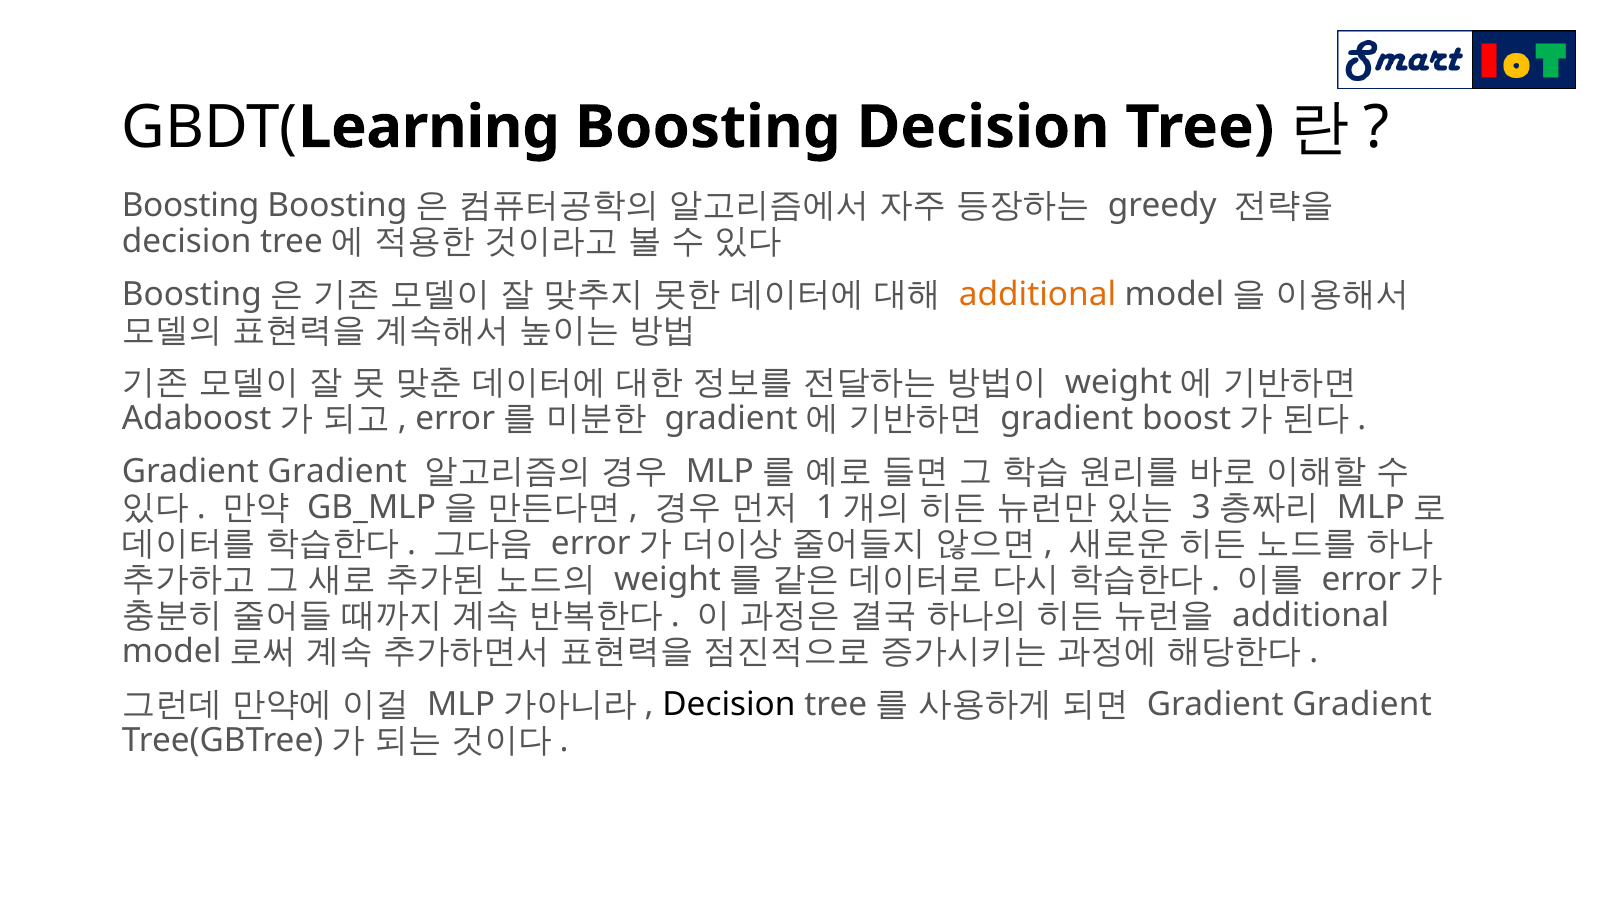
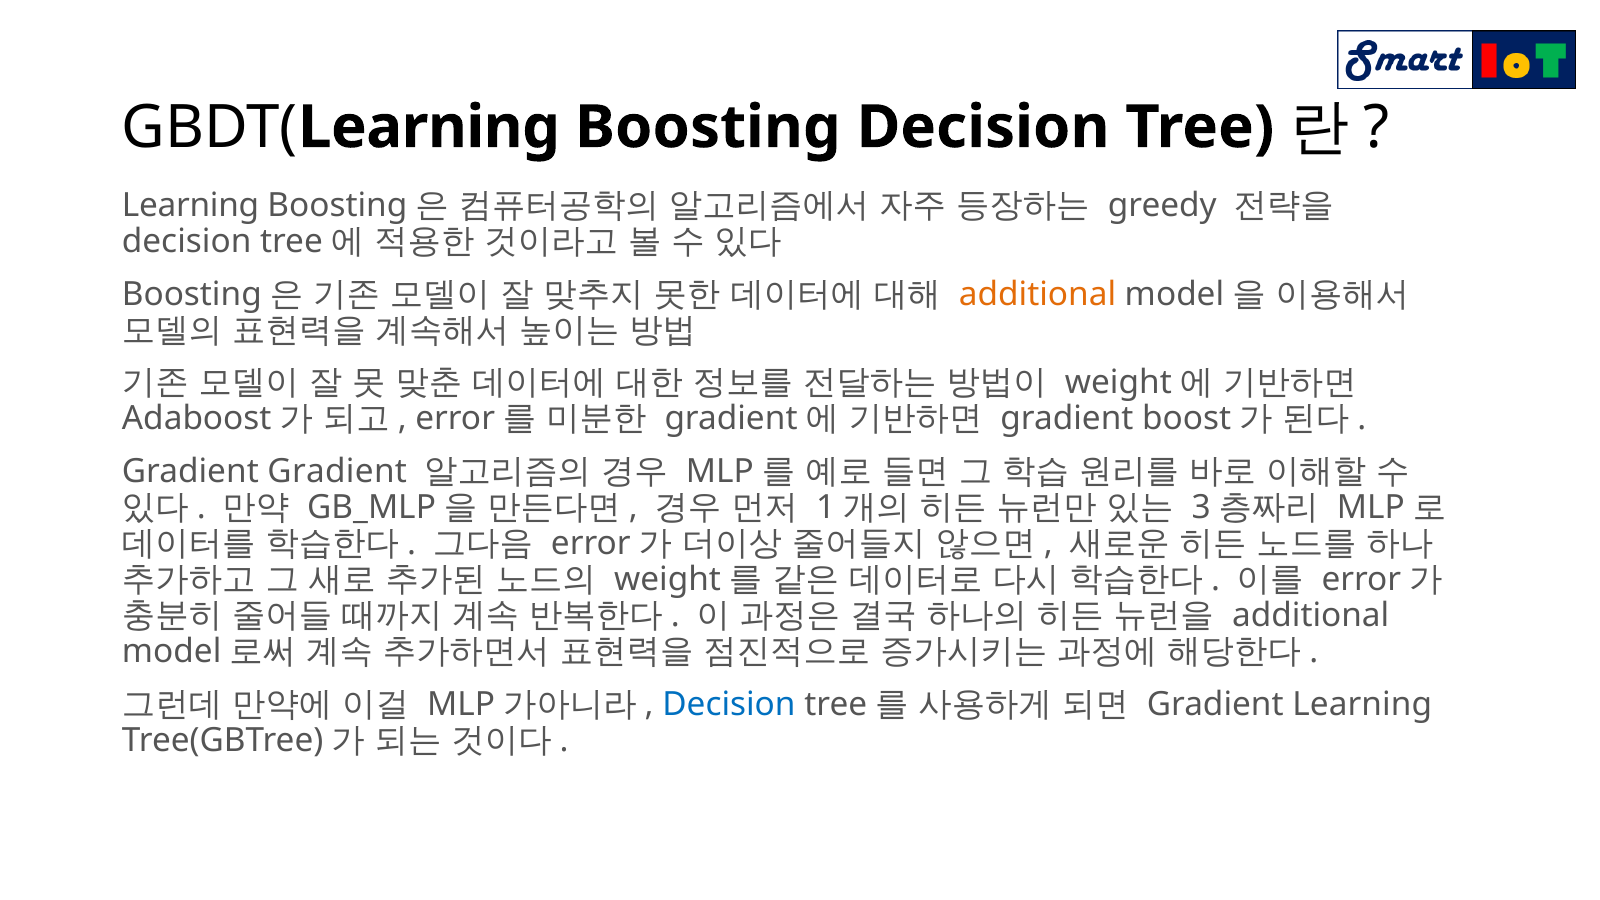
Boosting at (191, 205): Boosting -> Learning
Decision at (729, 704) colour: black -> blue
Gradient at (1362, 704): Gradient -> Learning
